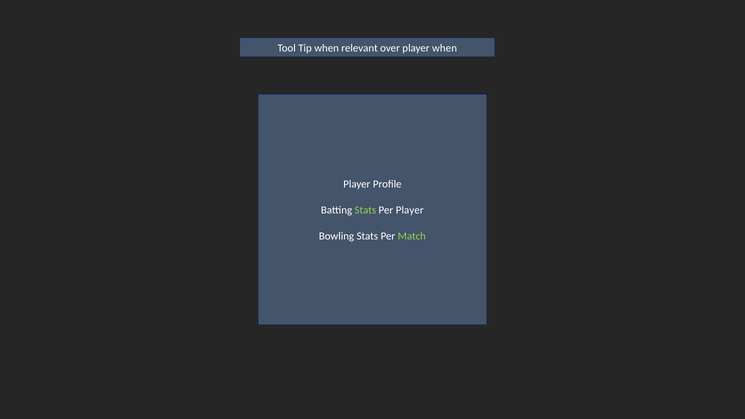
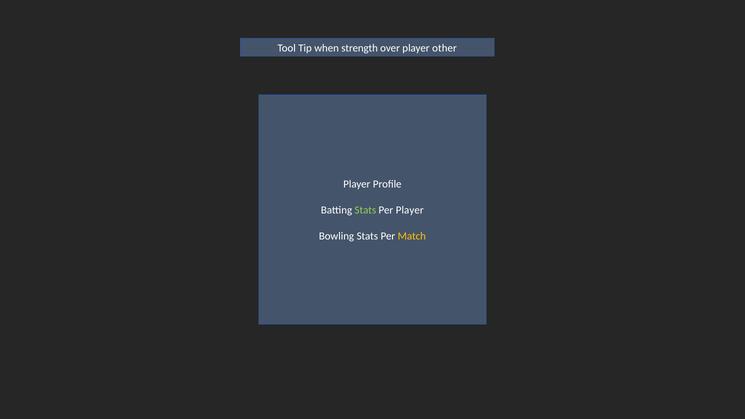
relevant: relevant -> strength
player when: when -> other
Match colour: light green -> yellow
